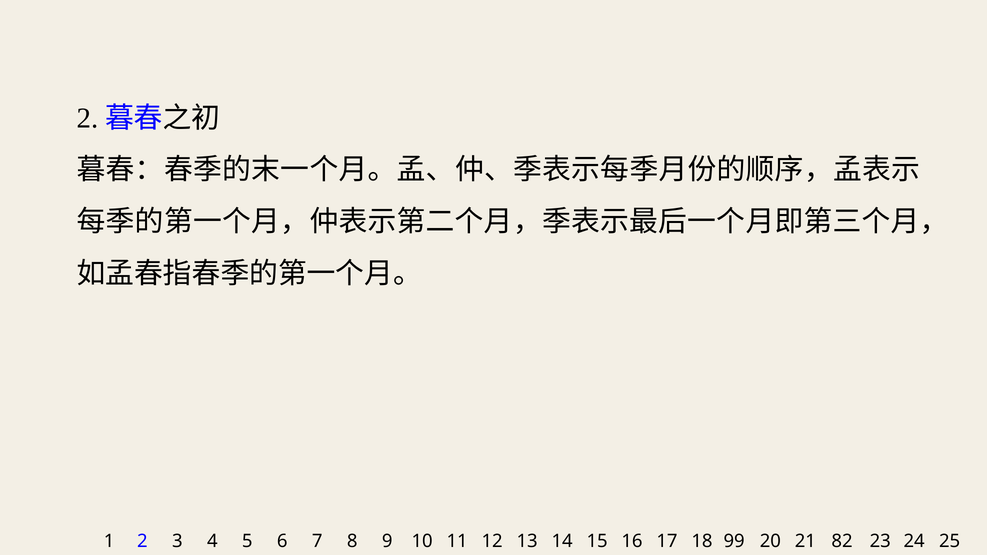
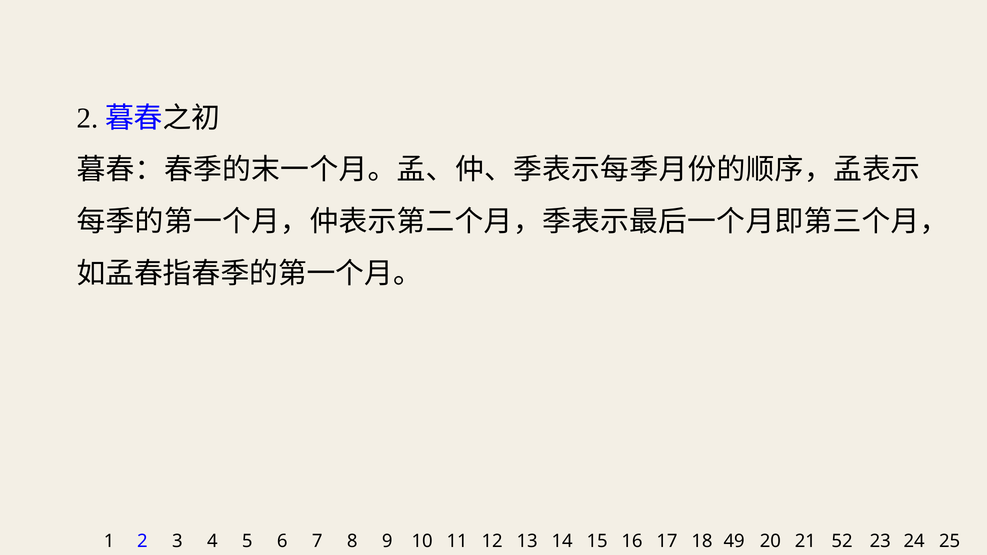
99: 99 -> 49
82: 82 -> 52
